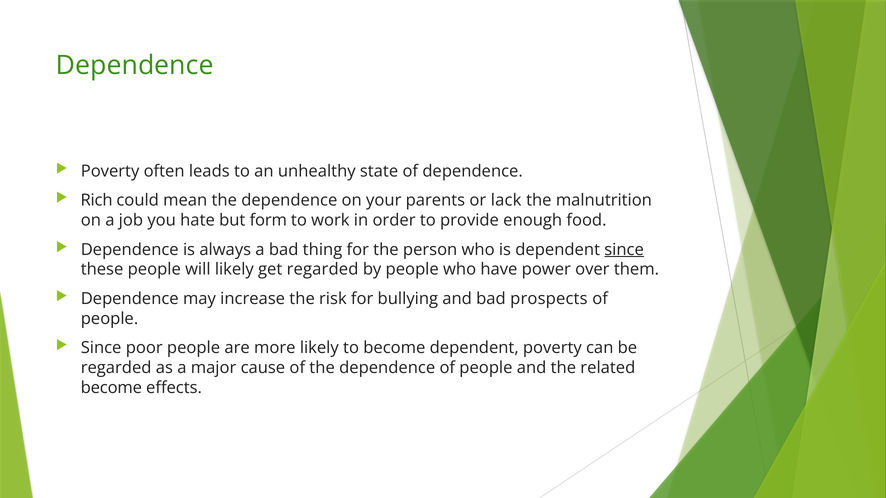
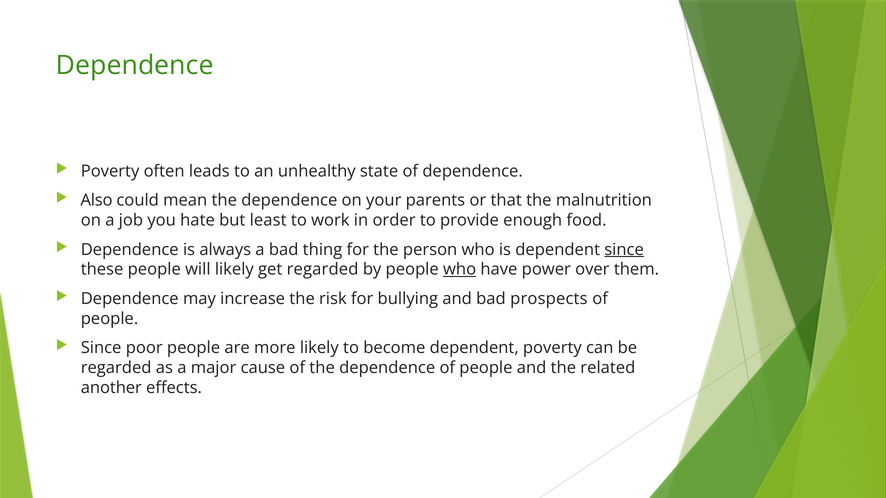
Rich: Rich -> Also
lack: lack -> that
form: form -> least
who at (460, 270) underline: none -> present
become at (111, 388): become -> another
